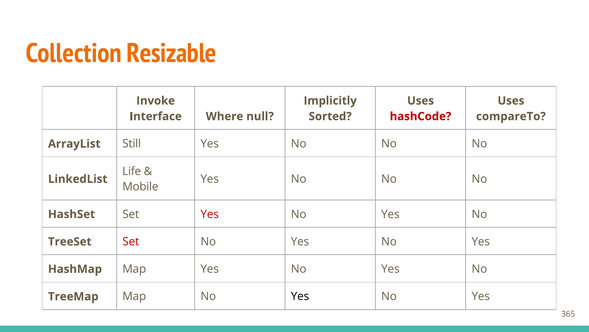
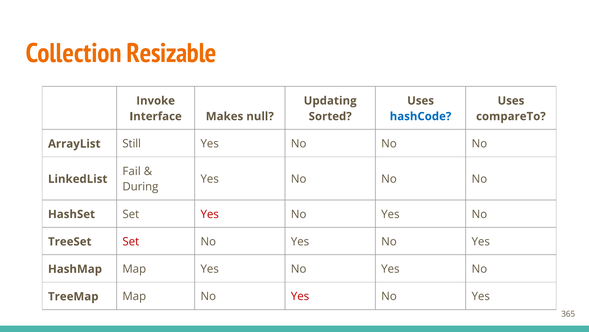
Implicitly: Implicitly -> Updating
Where: Where -> Makes
hashCode colour: red -> blue
Life: Life -> Fail
Mobile: Mobile -> During
Yes at (300, 296) colour: black -> red
